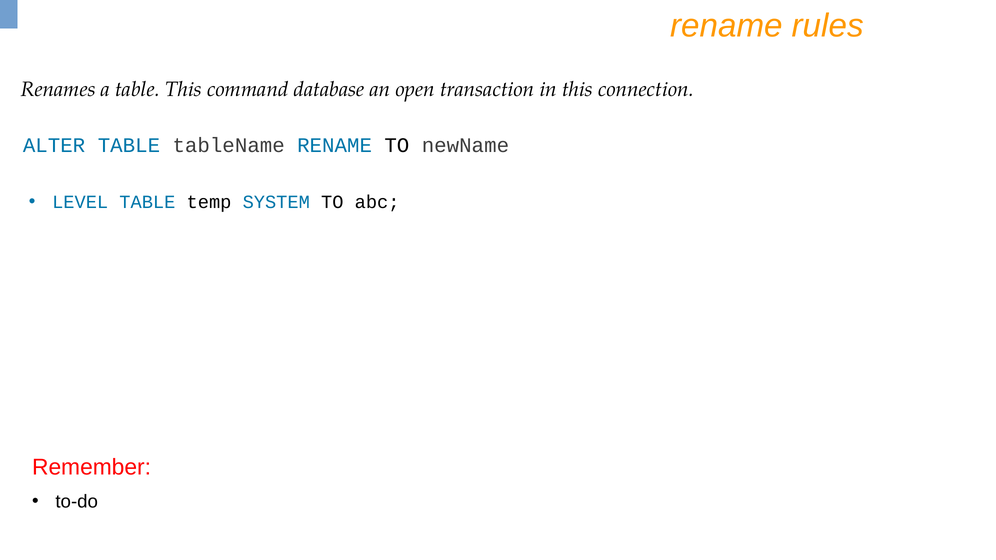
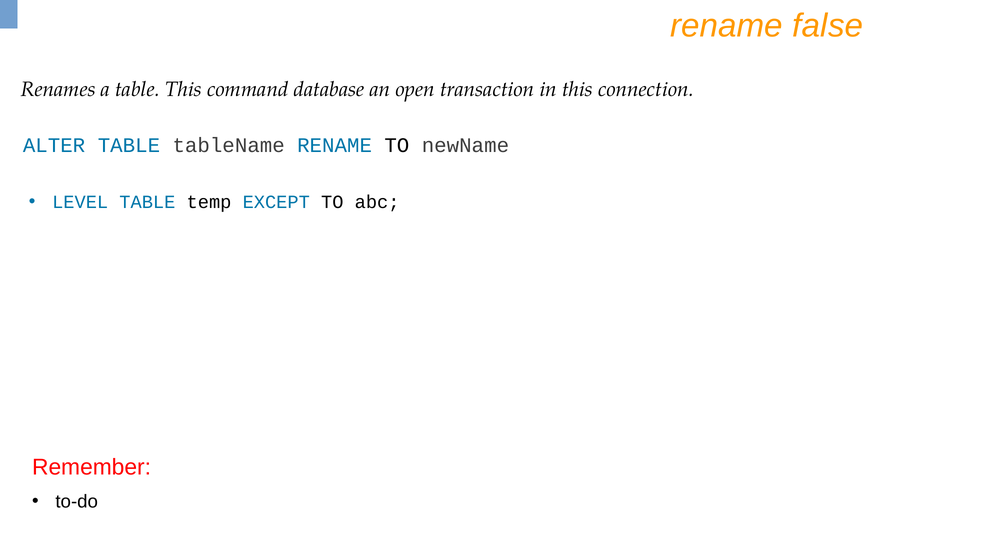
rules: rules -> false
SYSTEM: SYSTEM -> EXCEPT
